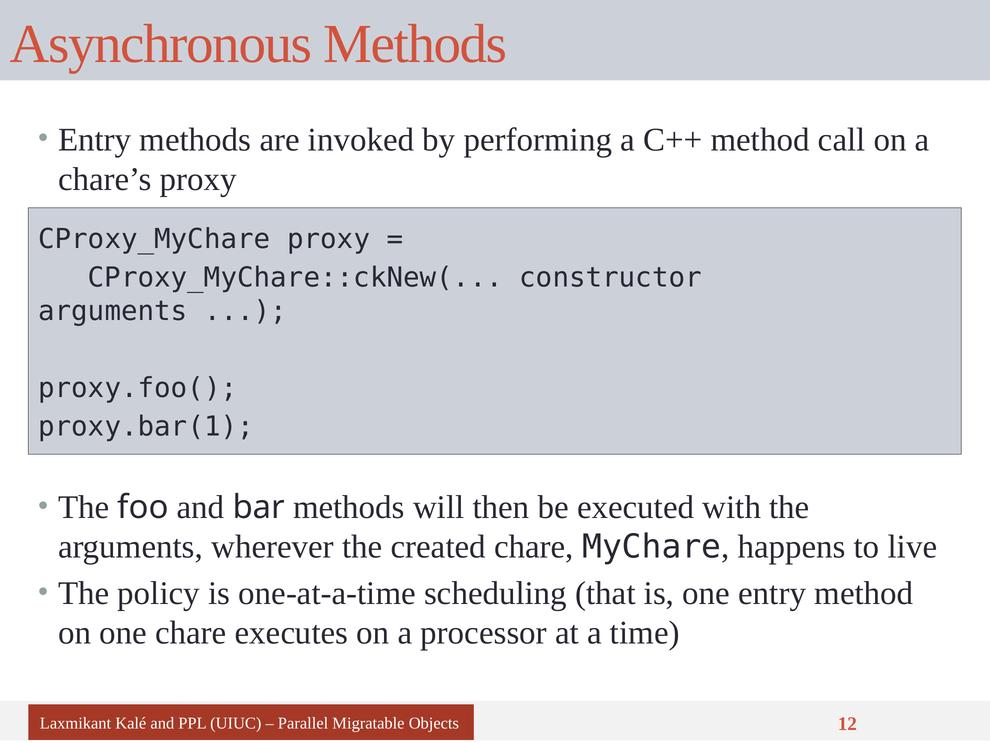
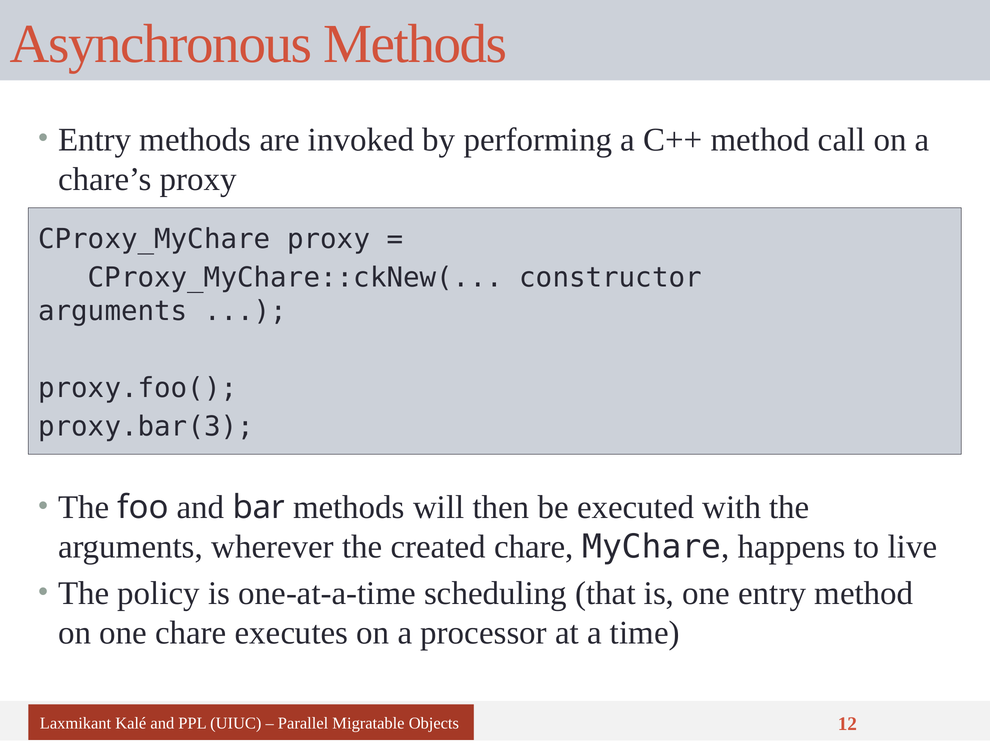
proxy.bar(1: proxy.bar(1 -> proxy.bar(3
